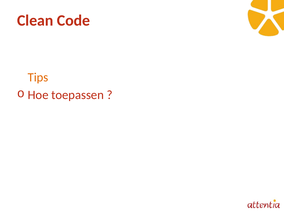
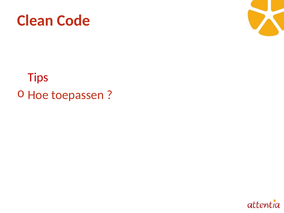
Tips colour: orange -> red
